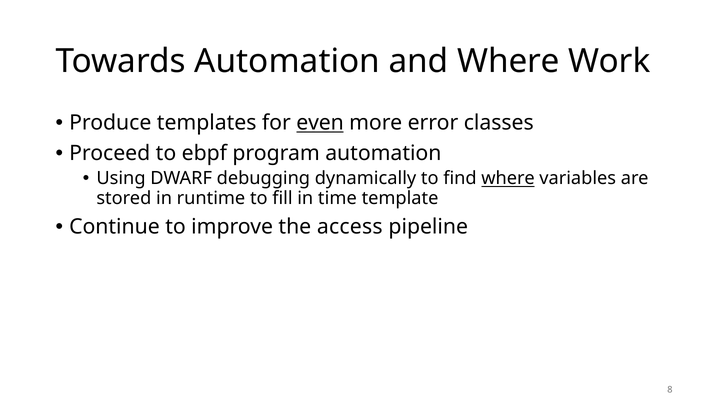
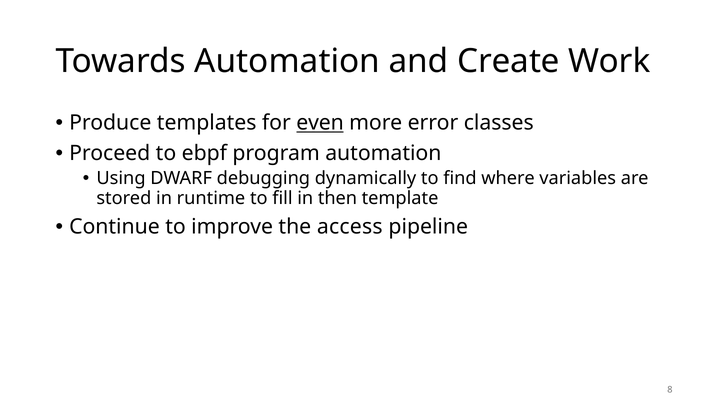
and Where: Where -> Create
where at (508, 179) underline: present -> none
time: time -> then
